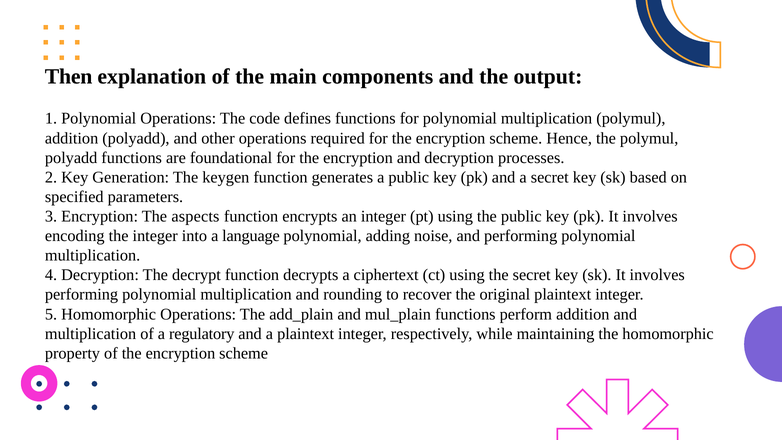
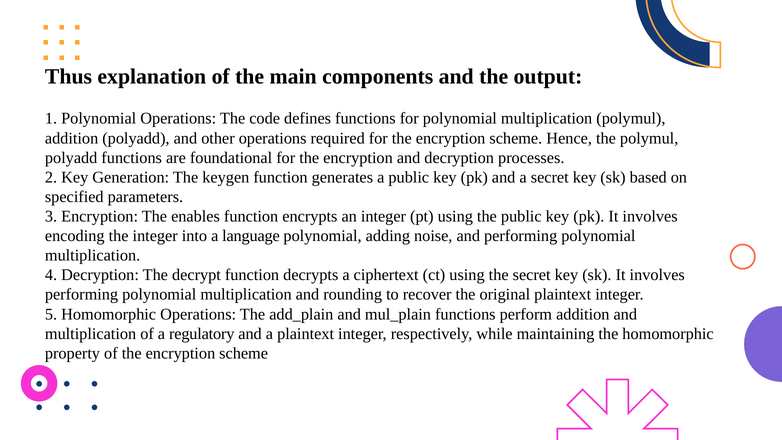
Then: Then -> Thus
aspects: aspects -> enables
